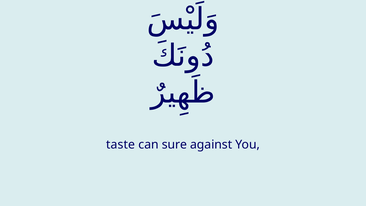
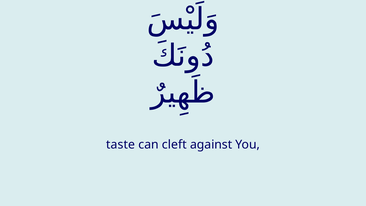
sure: sure -> cleft
